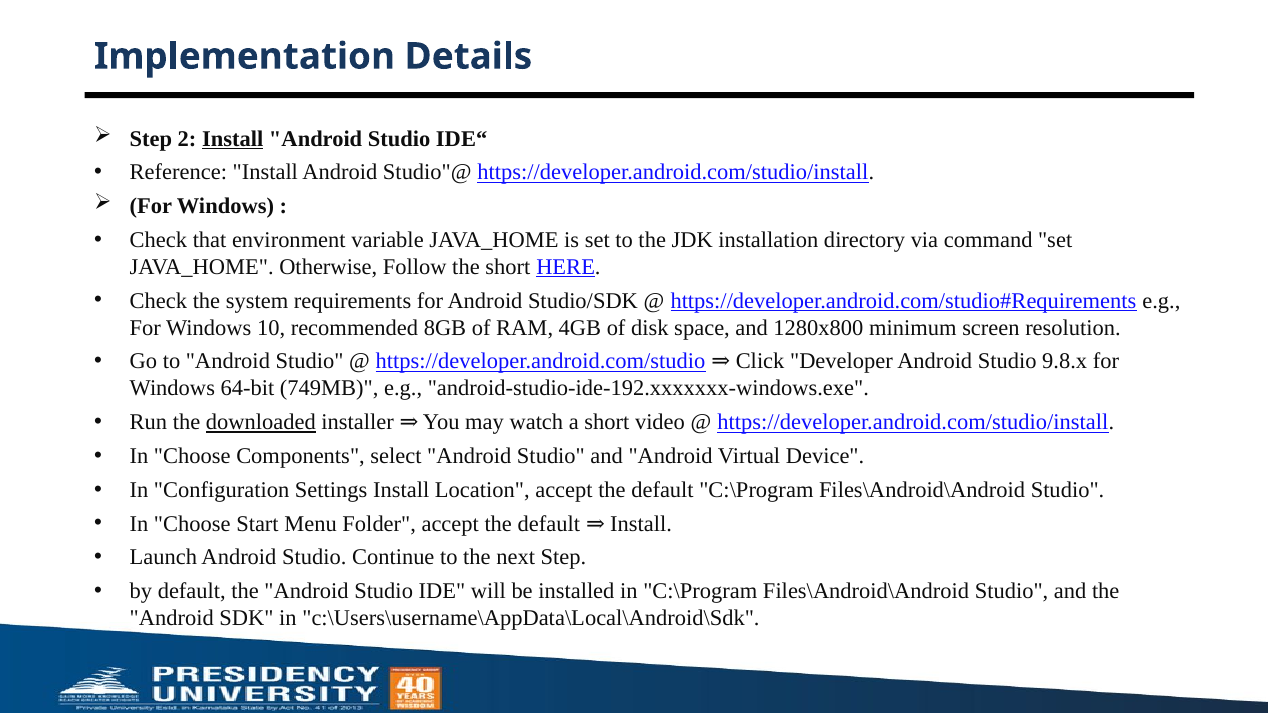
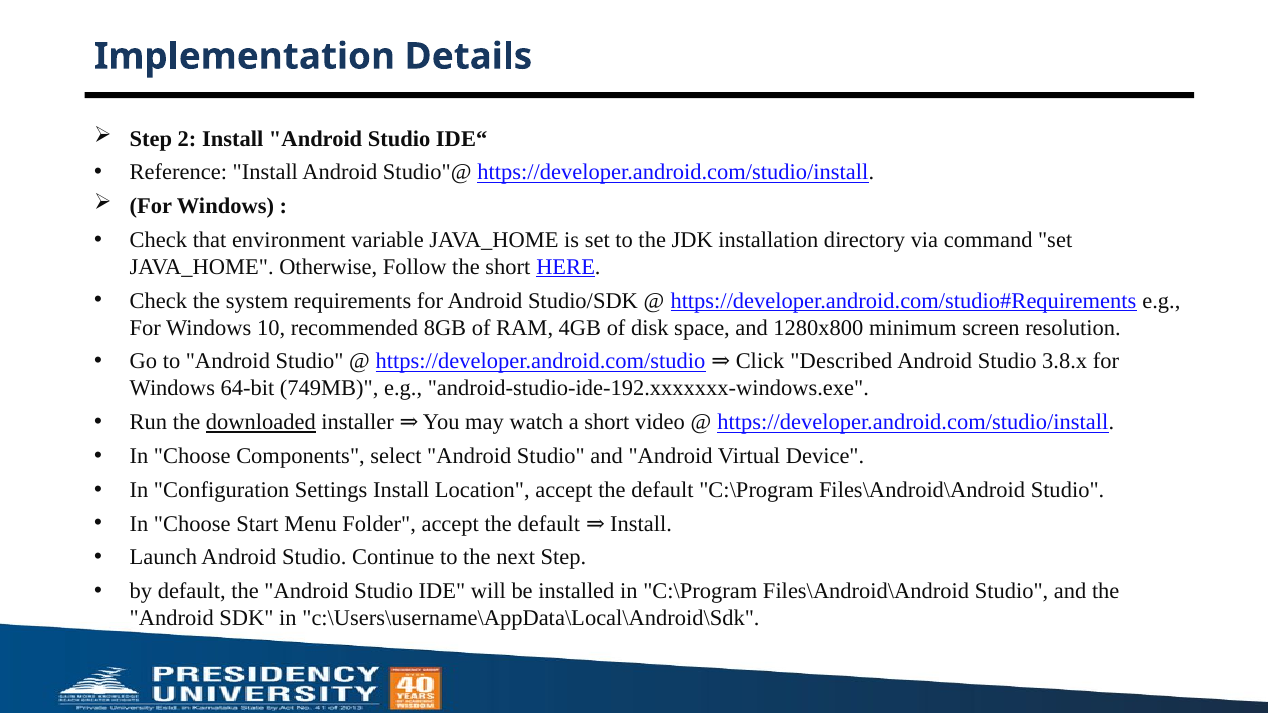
Install at (233, 139) underline: present -> none
Developer: Developer -> Described
9.8.x: 9.8.x -> 3.8.x
